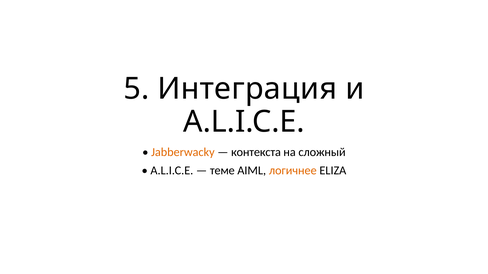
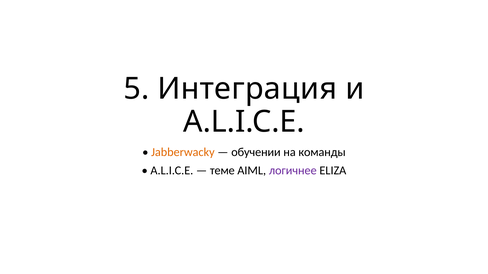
контекста: контекста -> обучении
сложный: сложный -> команды
логичнее colour: orange -> purple
